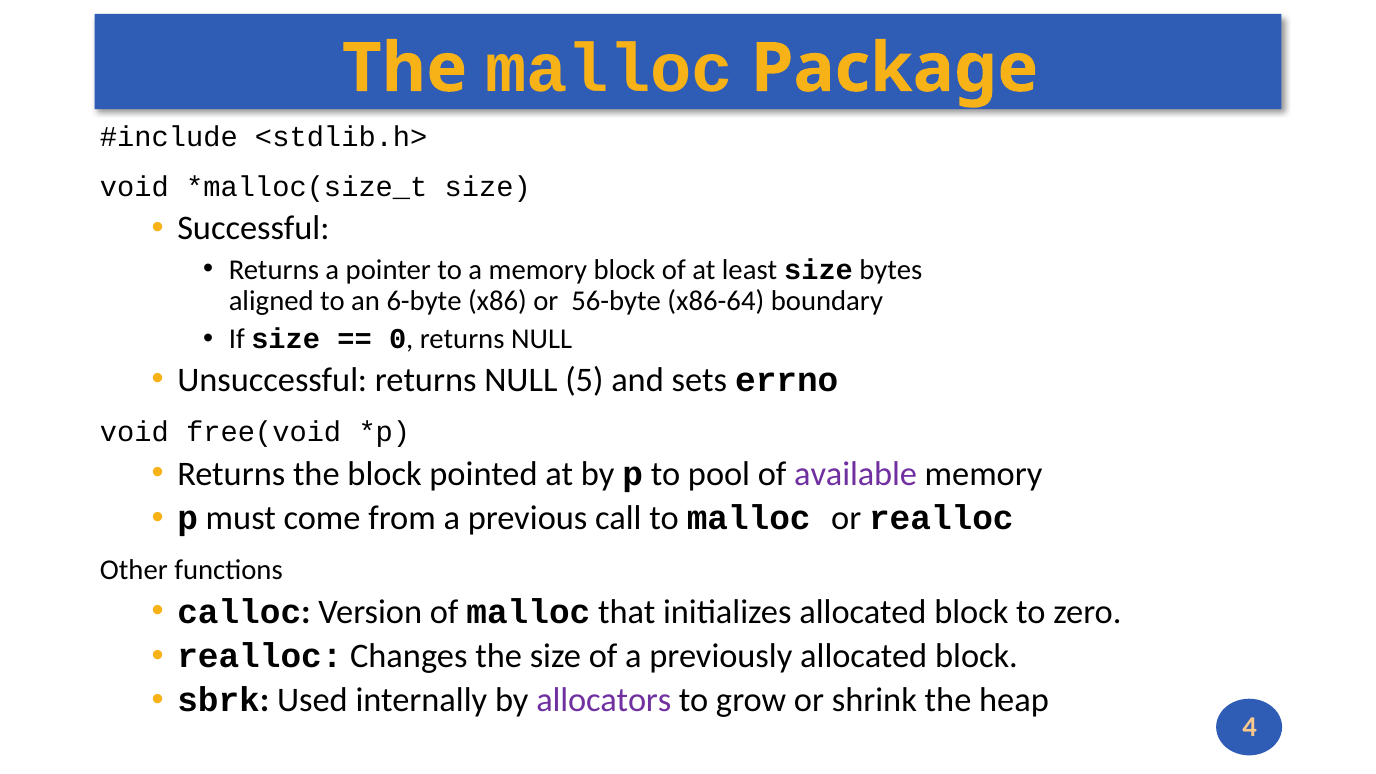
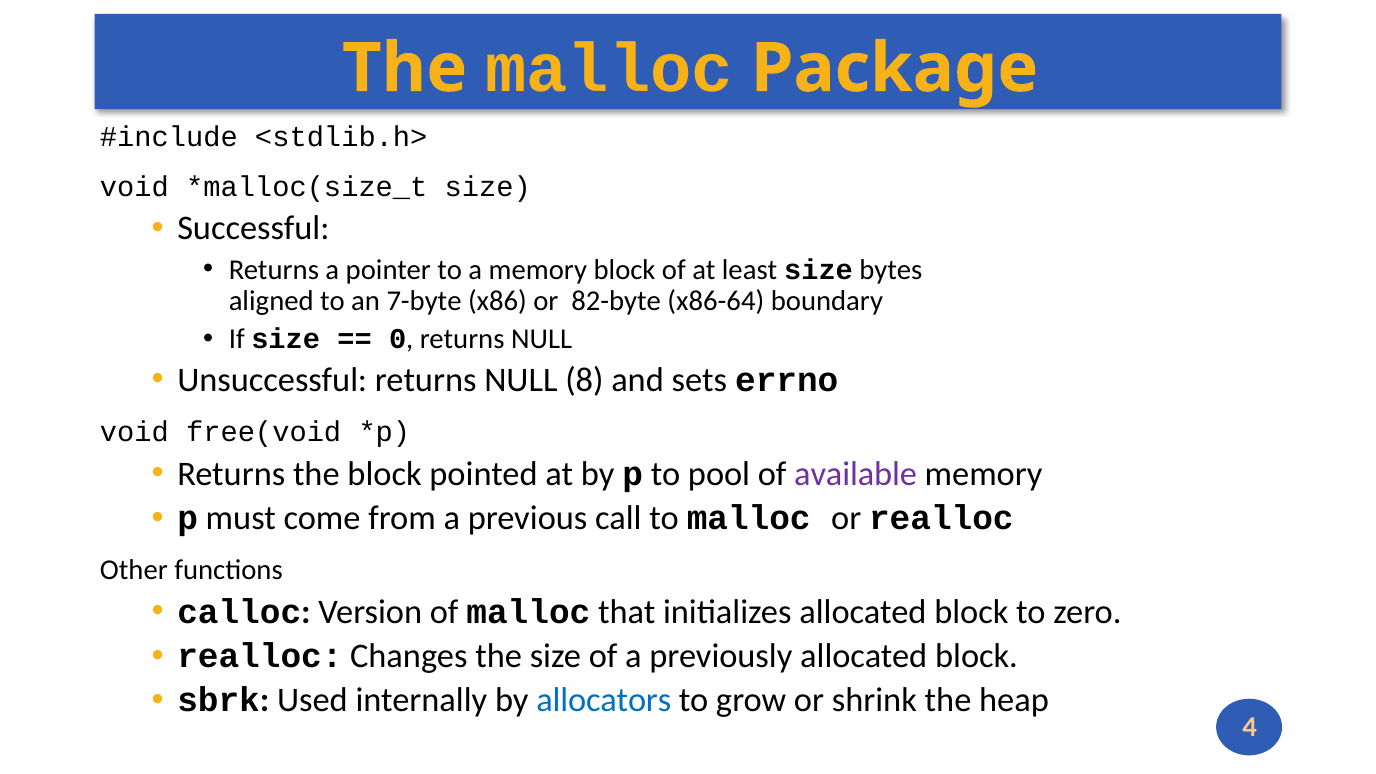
6-byte: 6-byte -> 7-byte
56-byte: 56-byte -> 82-byte
5: 5 -> 8
allocators colour: purple -> blue
